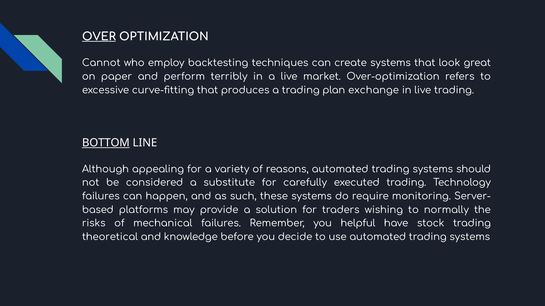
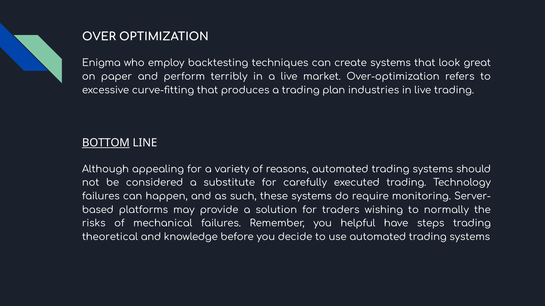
OVER underline: present -> none
Cannot: Cannot -> Enigma
exchange: exchange -> industries
stock: stock -> steps
